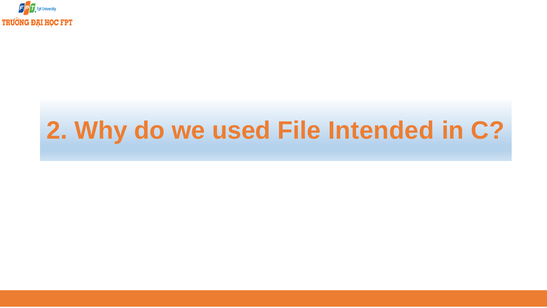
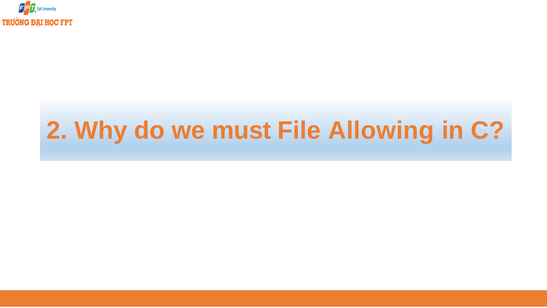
used: used -> must
Intended: Intended -> Allowing
